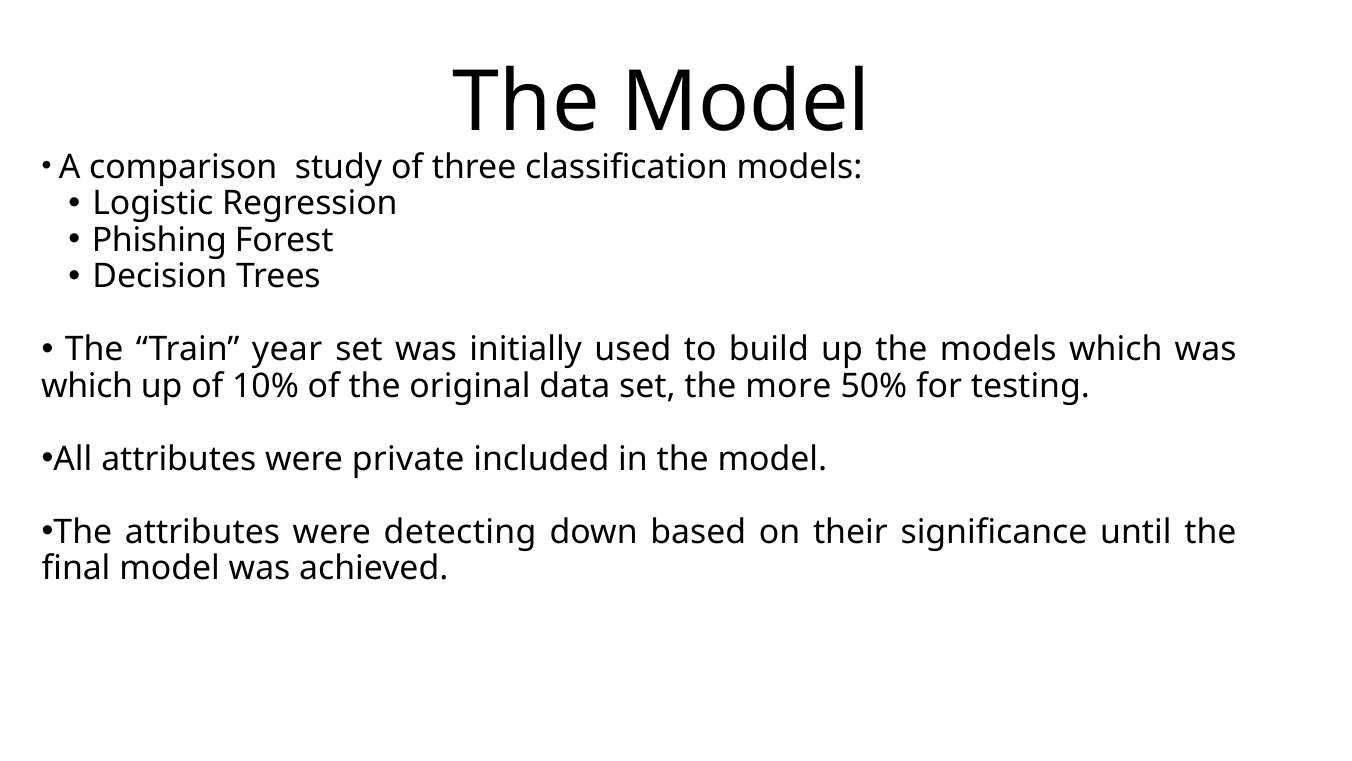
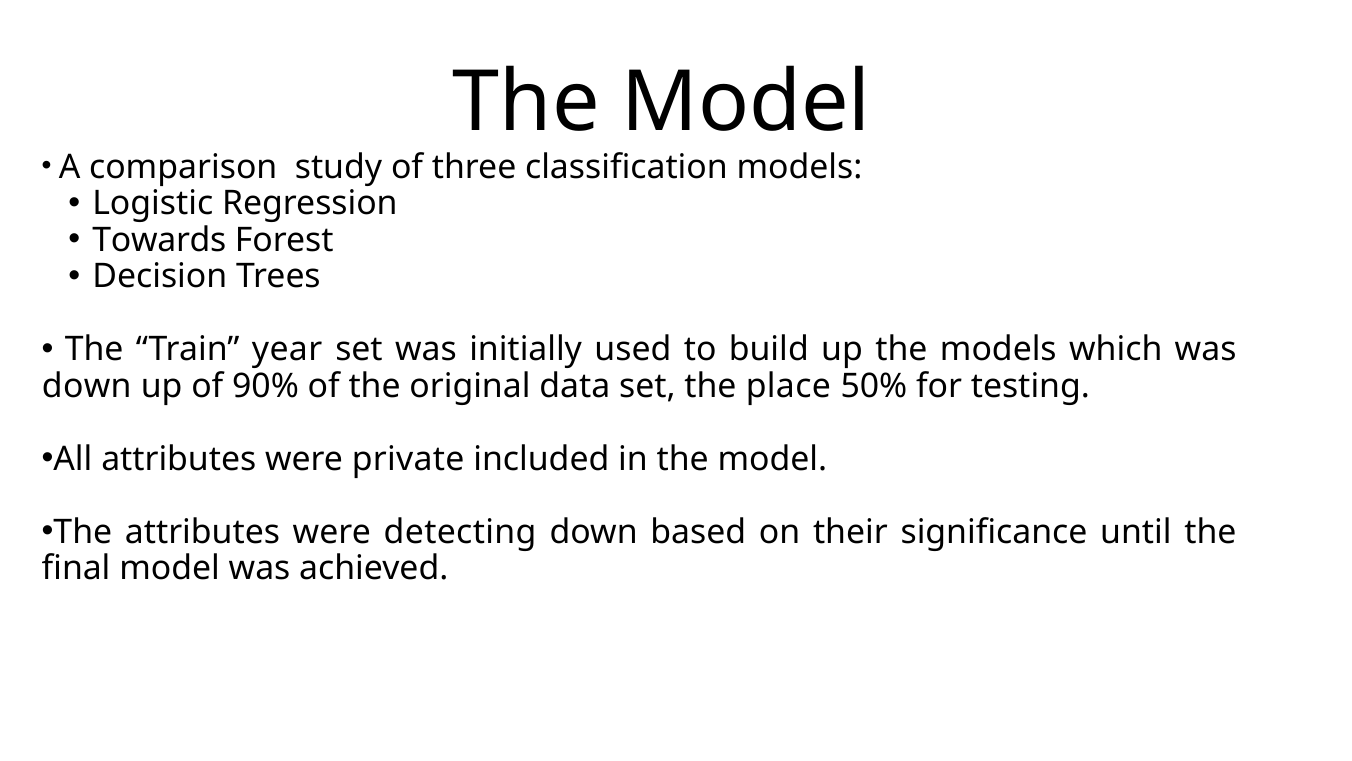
Phishing: Phishing -> Towards
which at (87, 386): which -> down
10%: 10% -> 90%
more: more -> place
